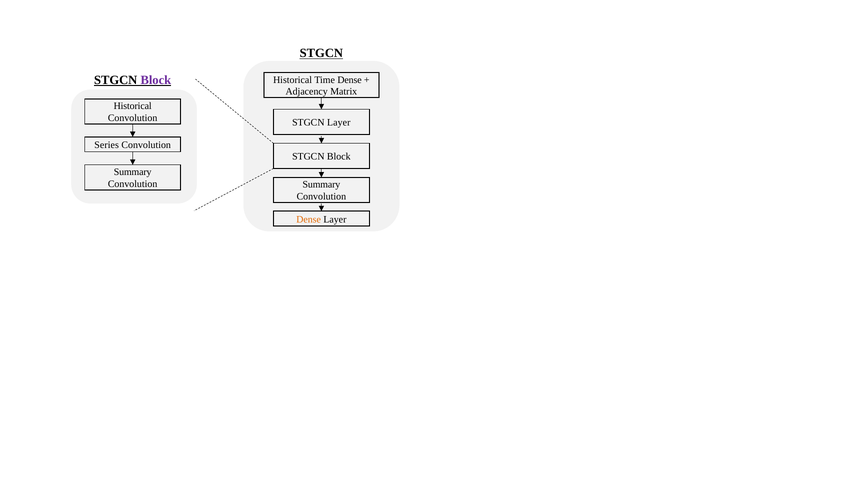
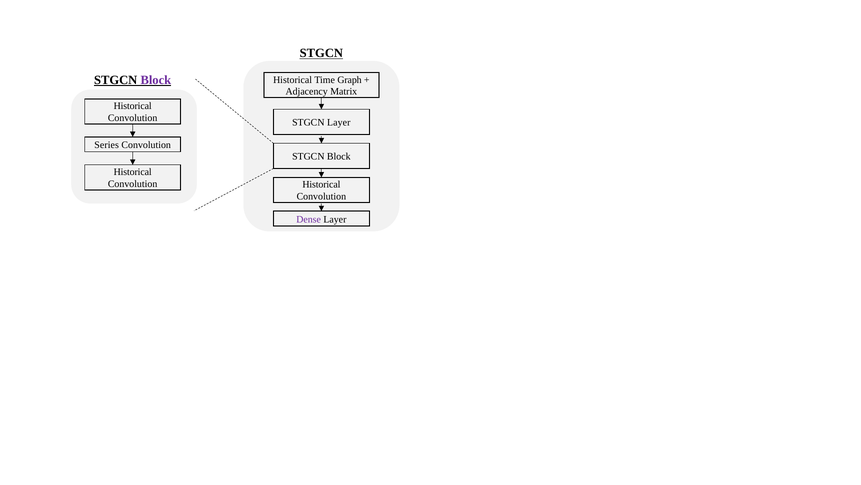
Time Dense: Dense -> Graph
Summary at (133, 172): Summary -> Historical
Summary at (321, 184): Summary -> Historical
Dense at (309, 219) colour: orange -> purple
